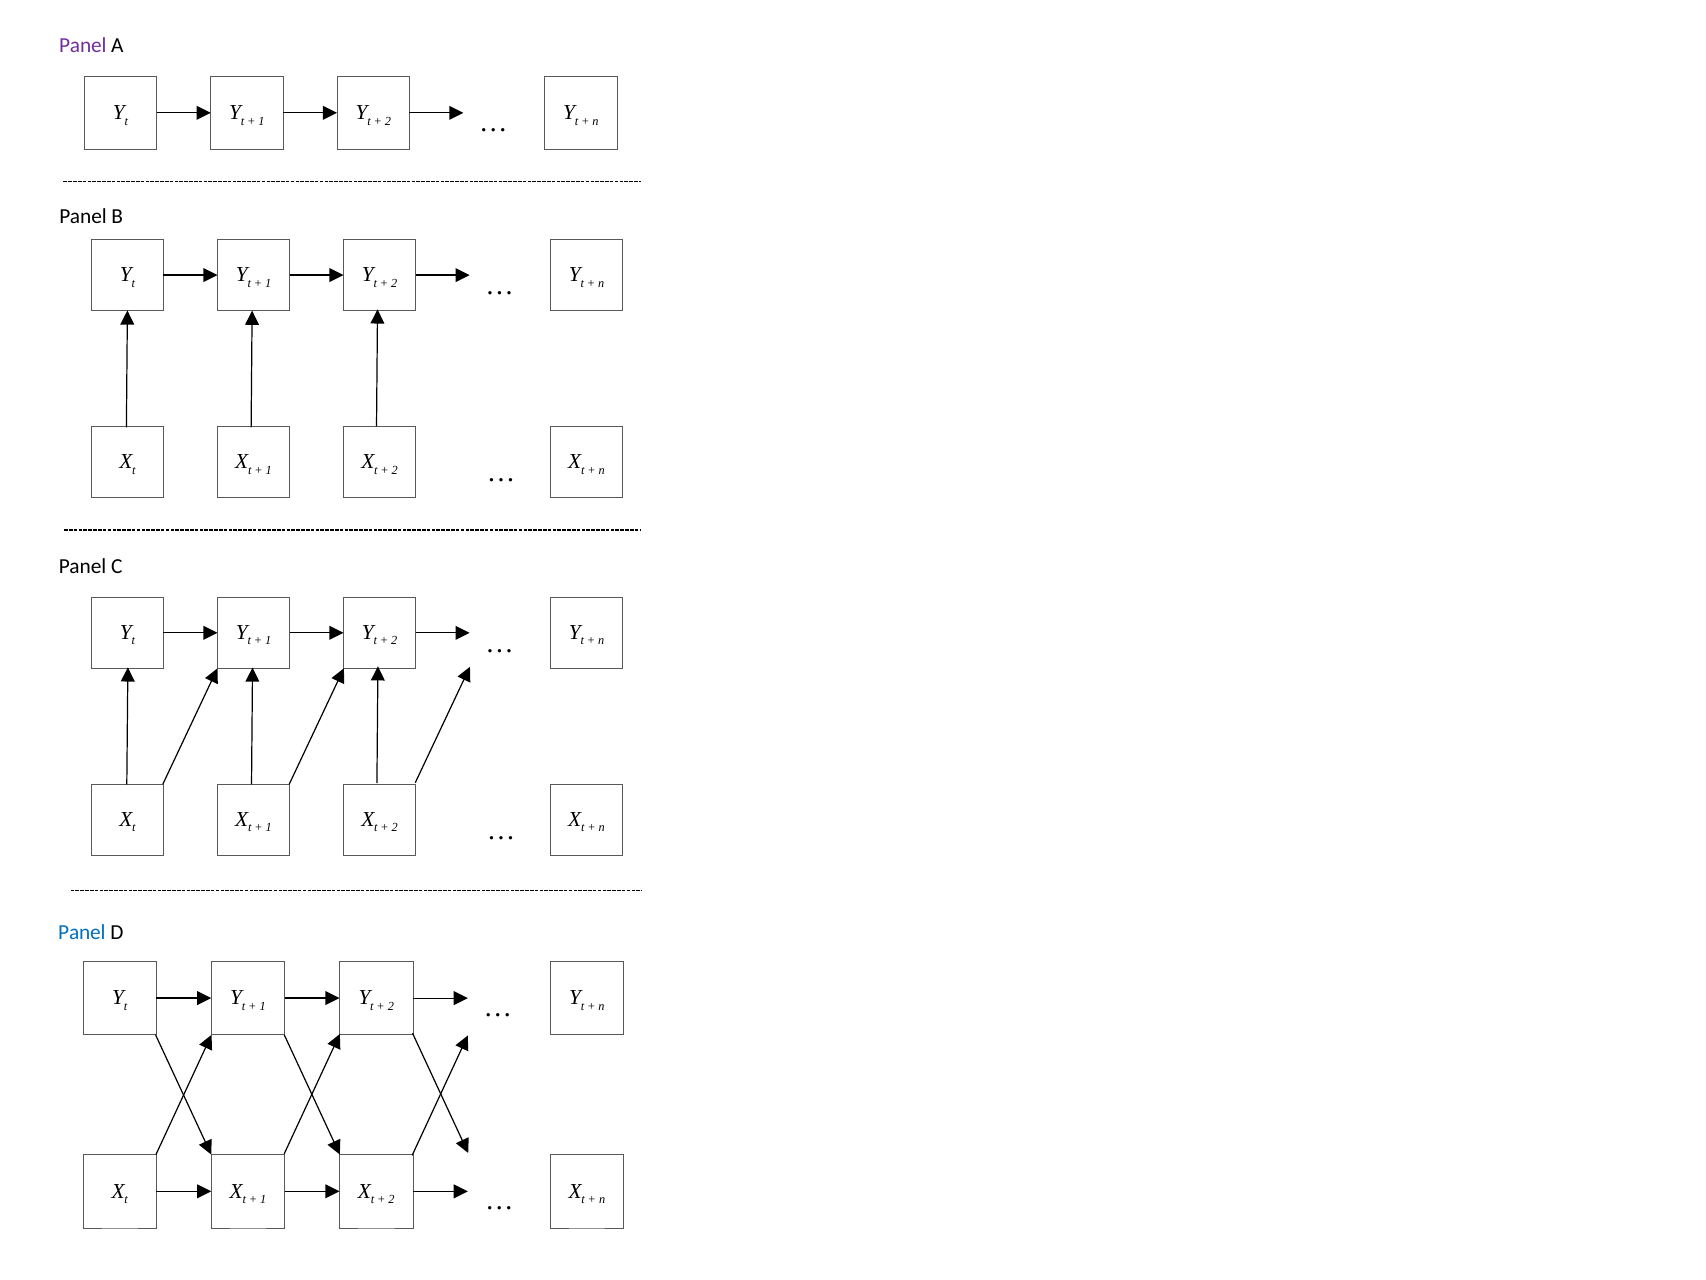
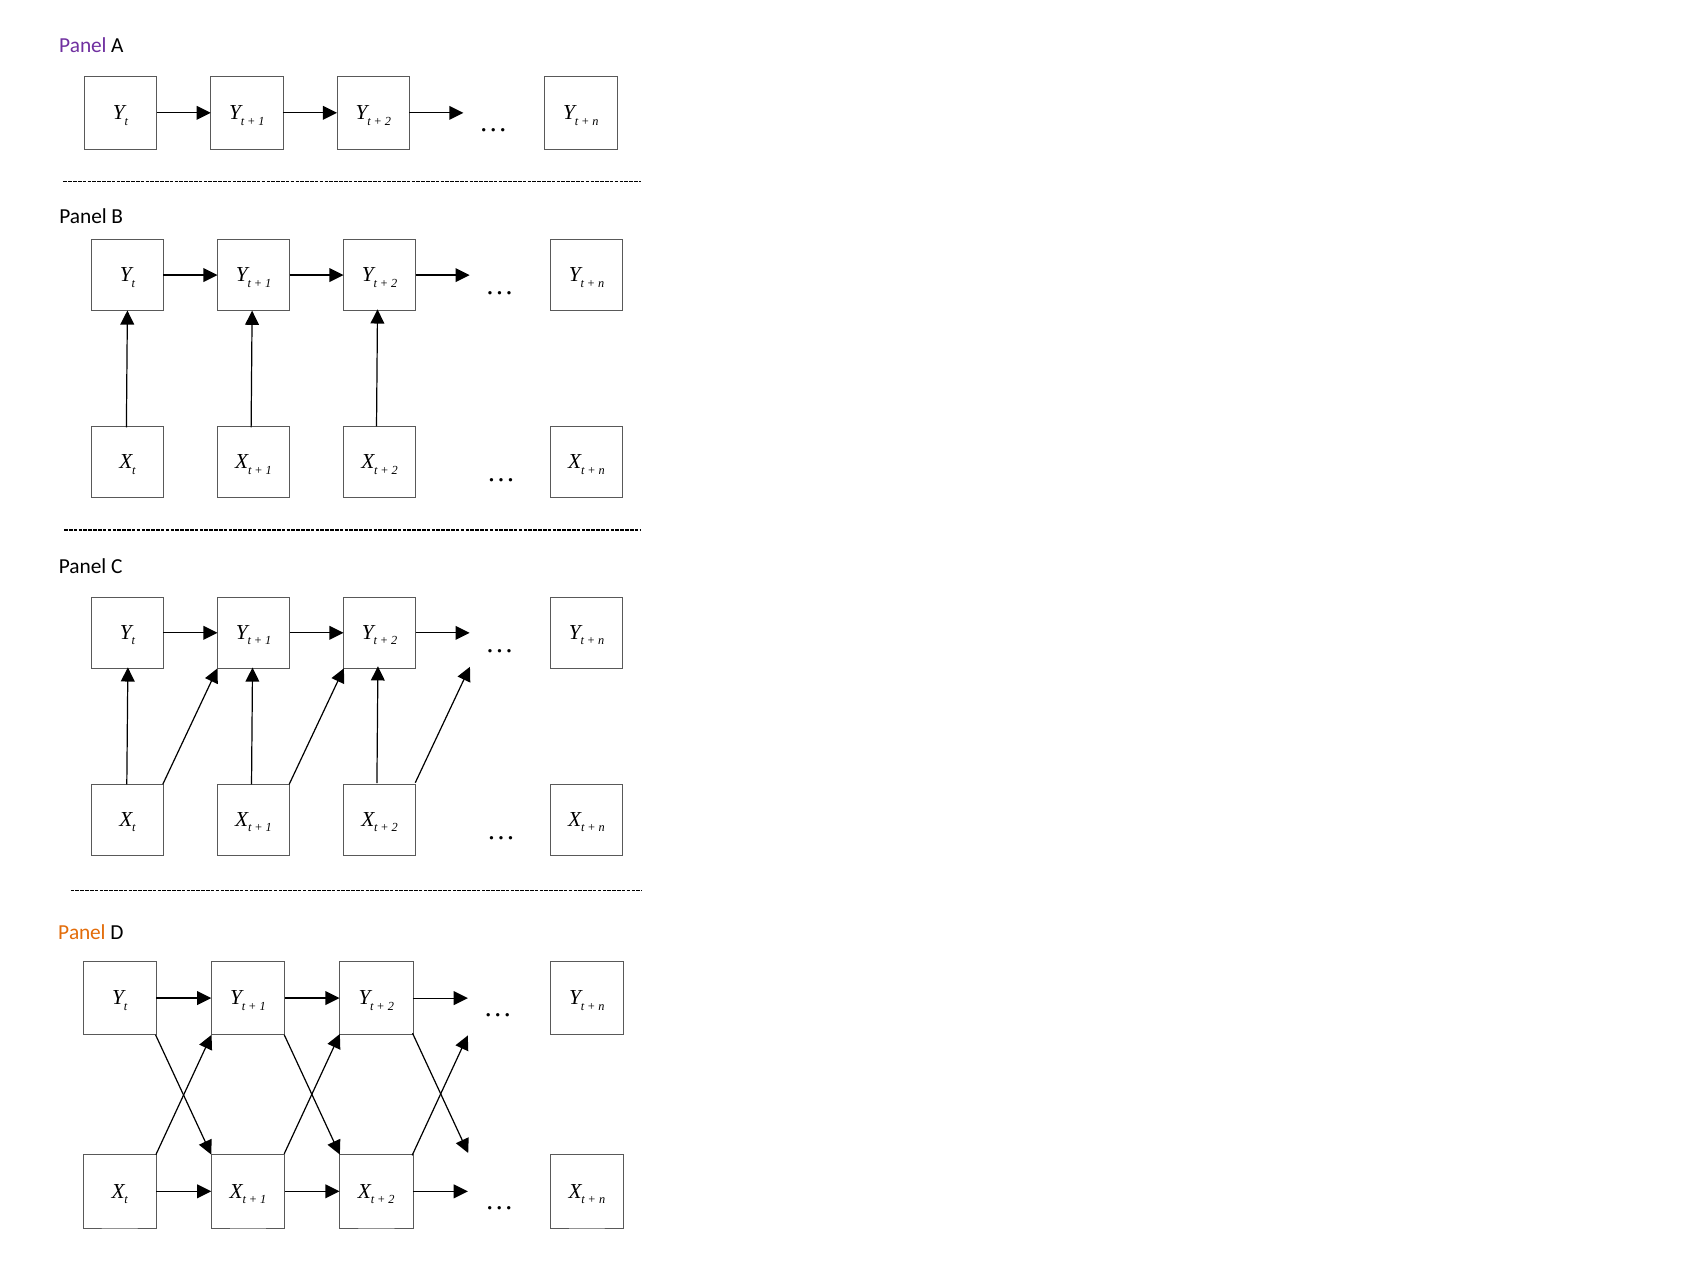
Panel at (82, 932) colour: blue -> orange
